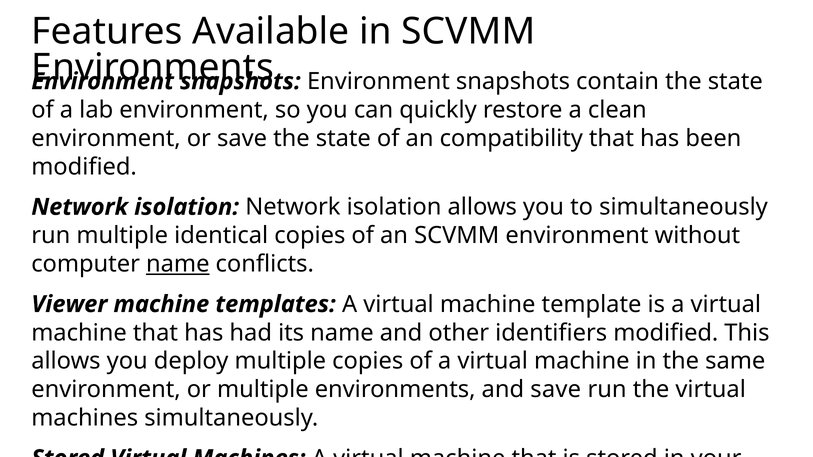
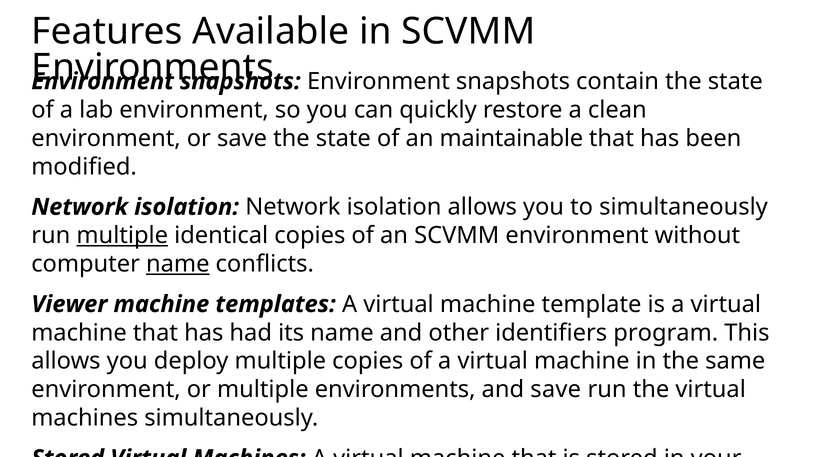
compatibility: compatibility -> maintainable
multiple at (122, 236) underline: none -> present
identifiers modified: modified -> program
